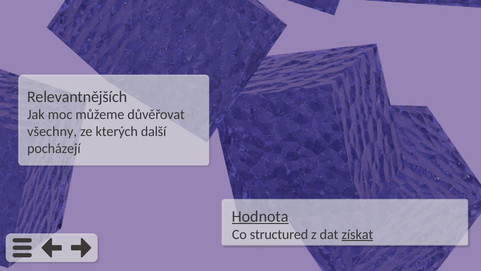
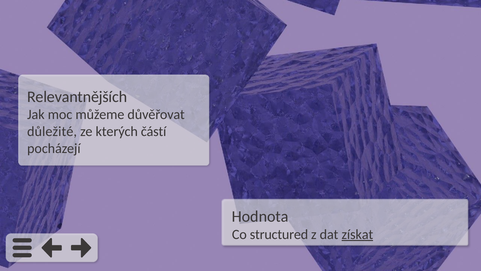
všechny: všechny -> důležité
další: další -> částí
Hodnota underline: present -> none
